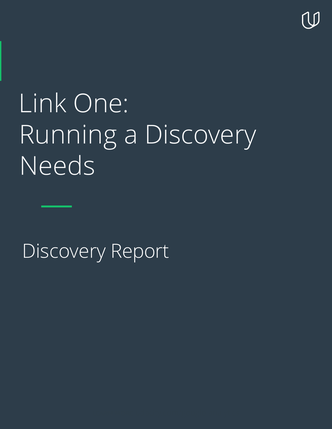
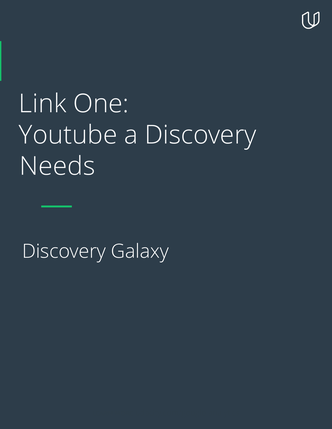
Running: Running -> Youtube
Report: Report -> Galaxy
